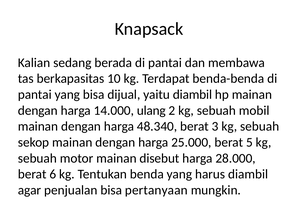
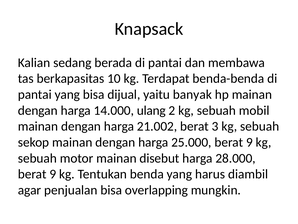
yaitu diambil: diambil -> banyak
48.340: 48.340 -> 21.002
25.000 berat 5: 5 -> 9
6 at (53, 174): 6 -> 9
pertanyaan: pertanyaan -> overlapping
